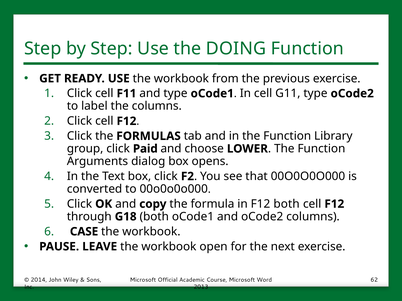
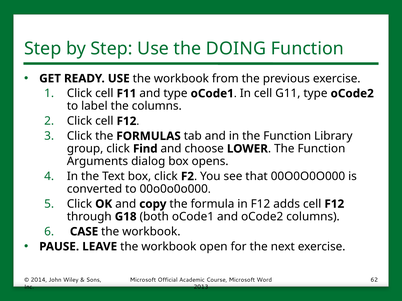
Paid: Paid -> Find
F12 both: both -> adds
